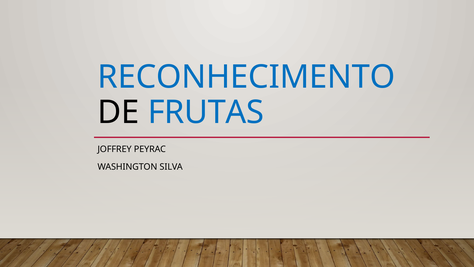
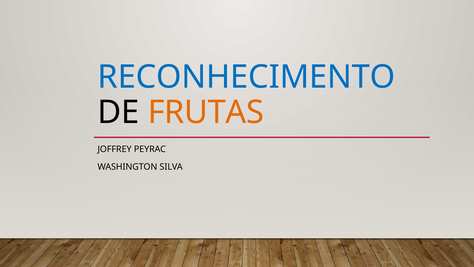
FRUTAS colour: blue -> orange
